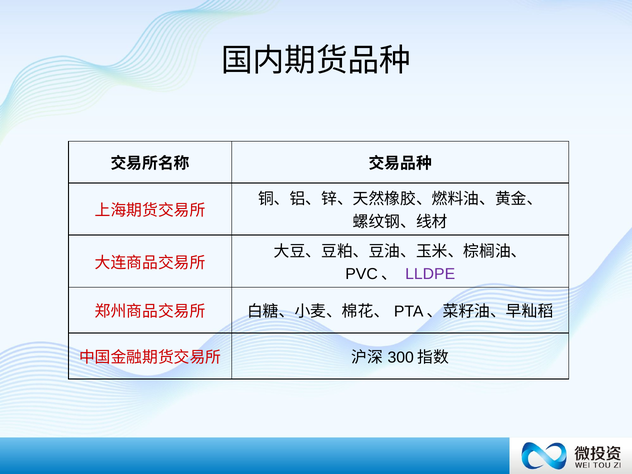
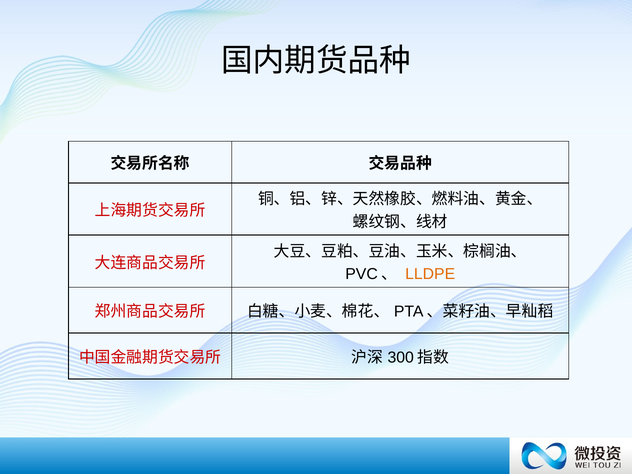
LLDPE colour: purple -> orange
